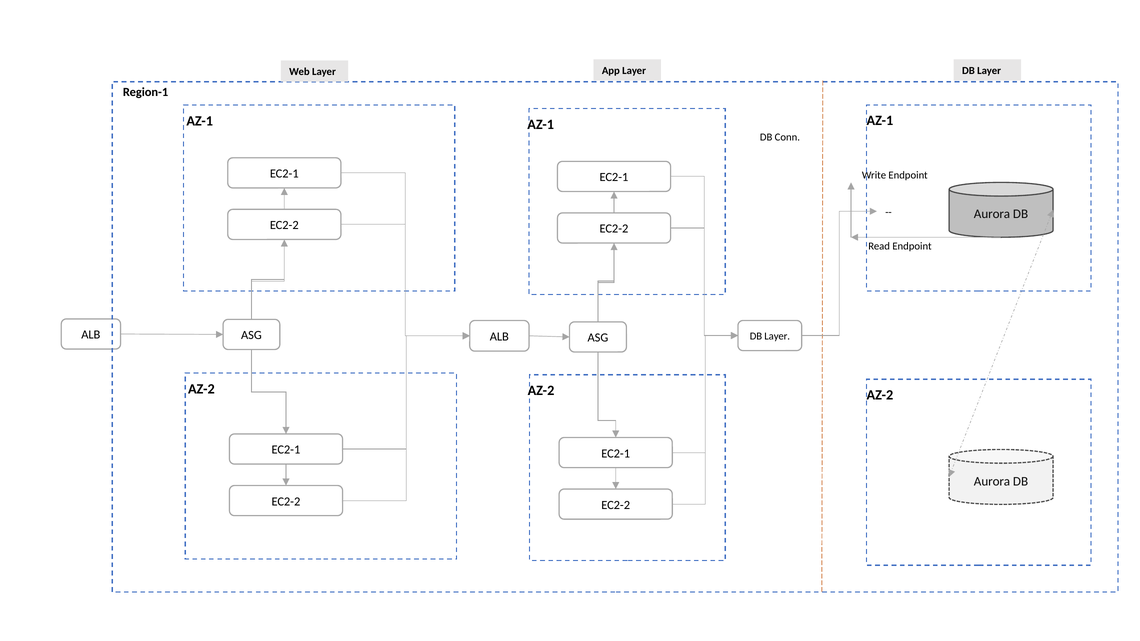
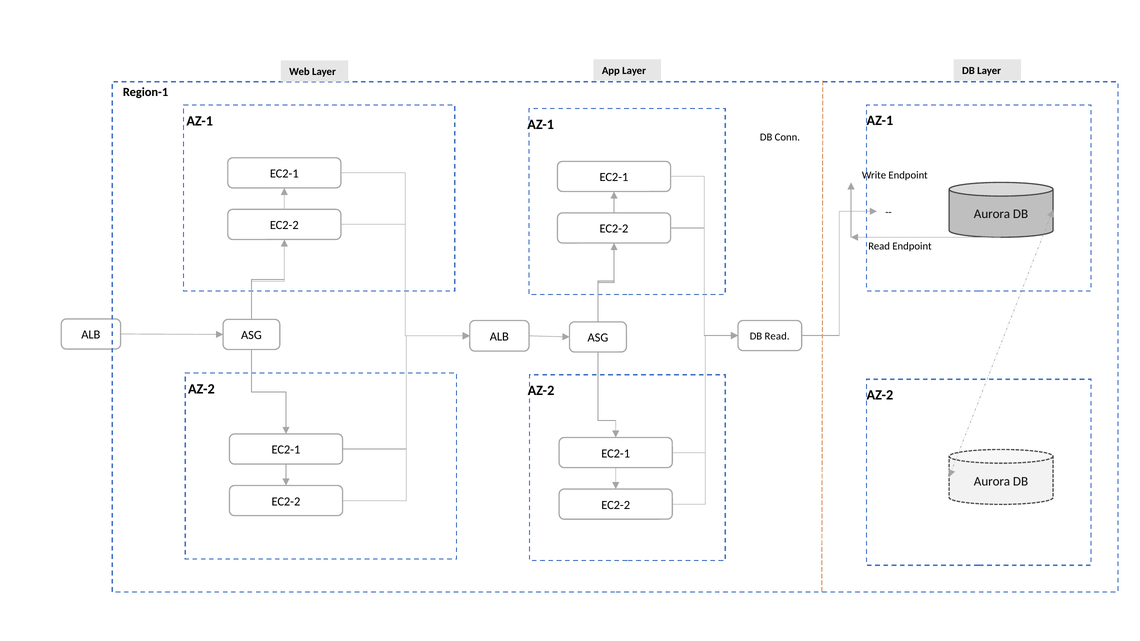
ALB DB Layer: Layer -> Read
